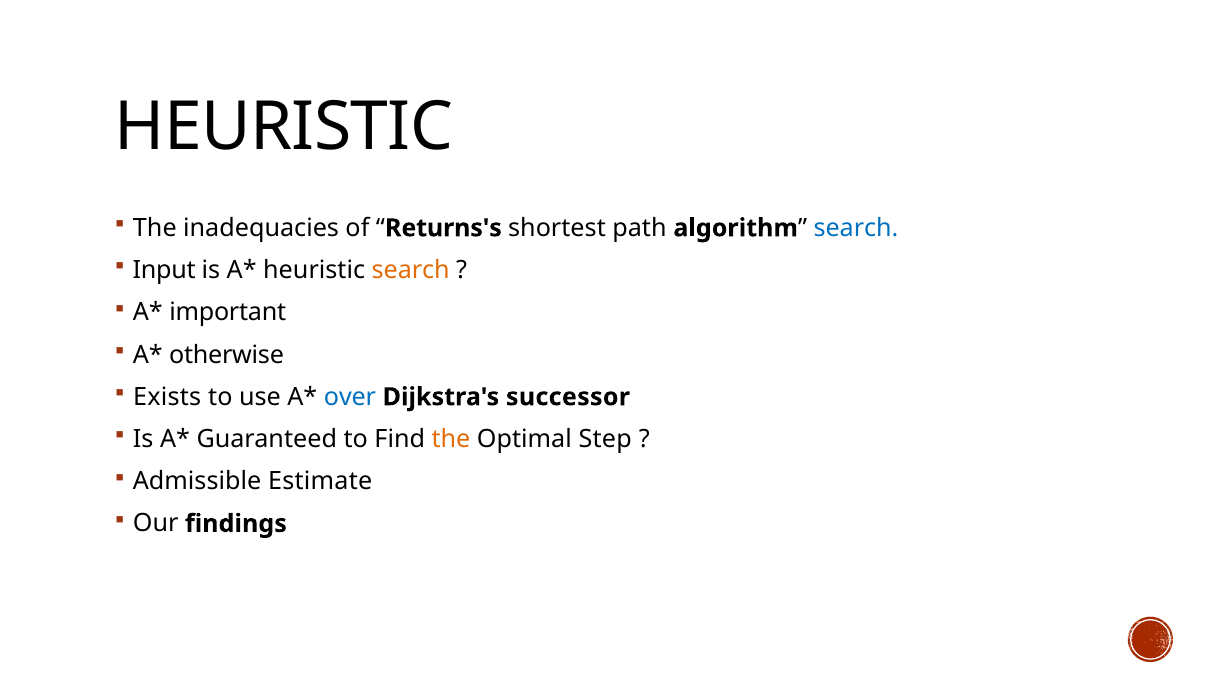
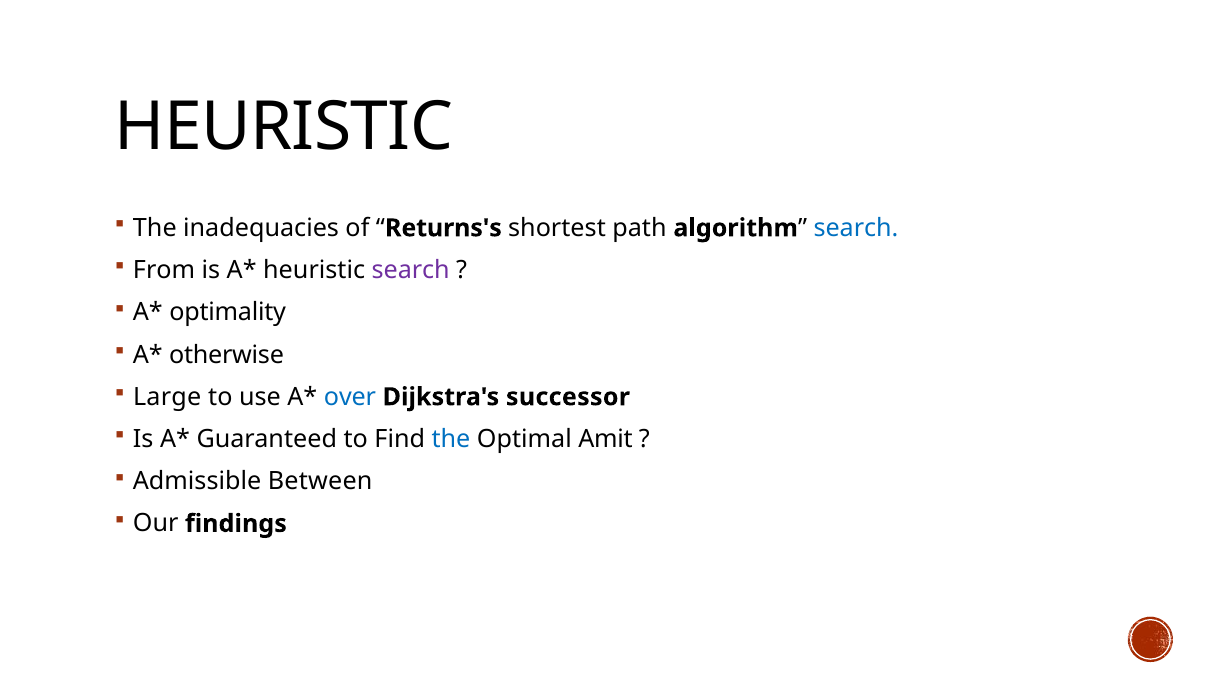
Input: Input -> From
search at (411, 270) colour: orange -> purple
important: important -> optimality
Exists: Exists -> Large
the at (451, 439) colour: orange -> blue
Step: Step -> Amit
Estimate: Estimate -> Between
